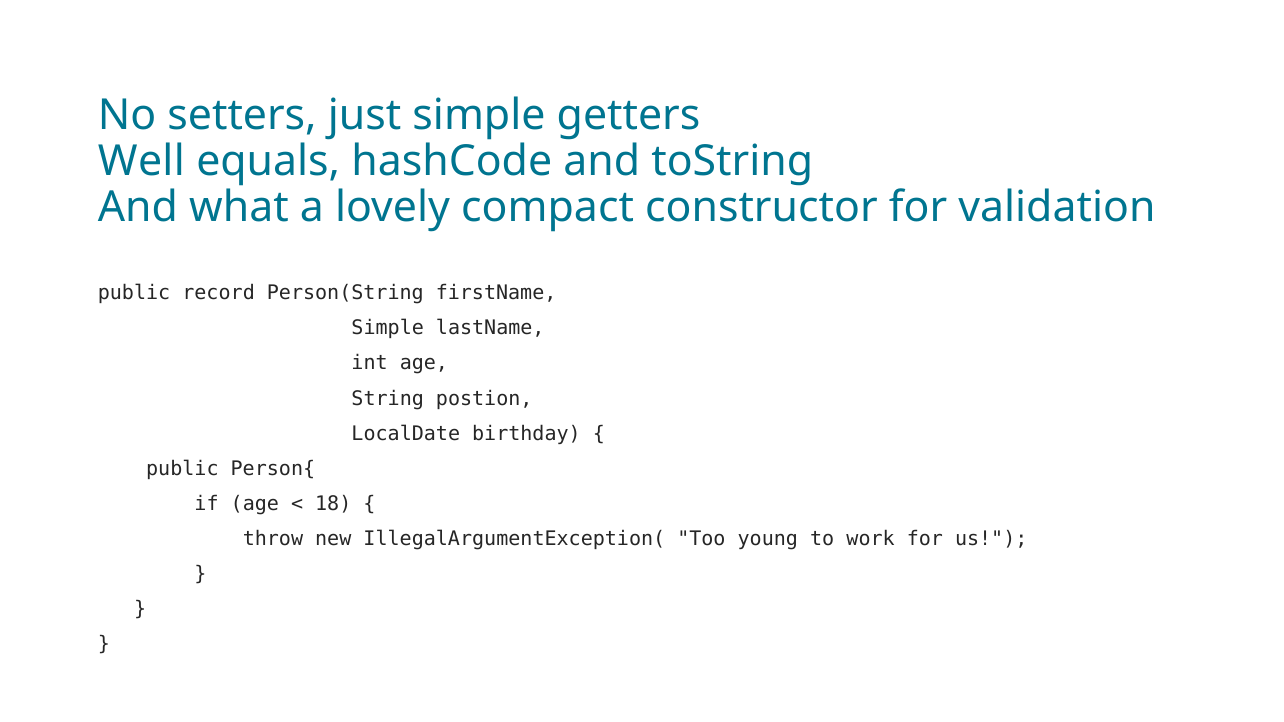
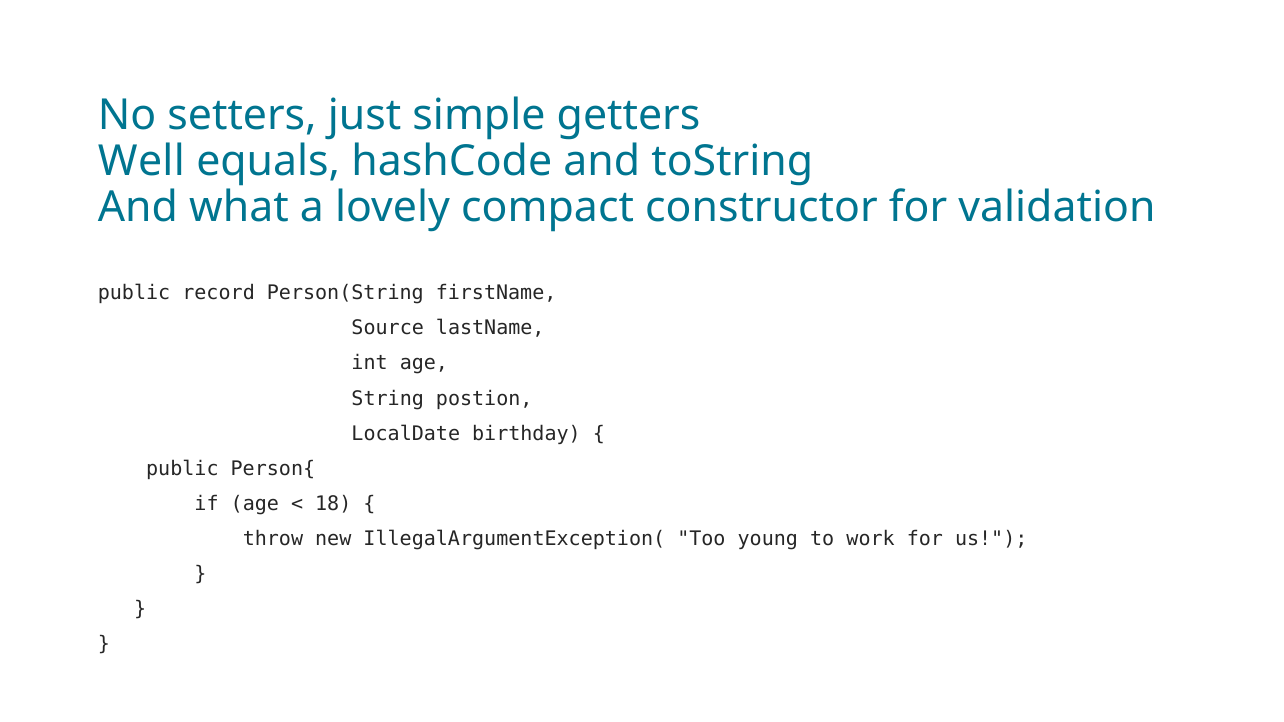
Simple at (388, 328): Simple -> Source
